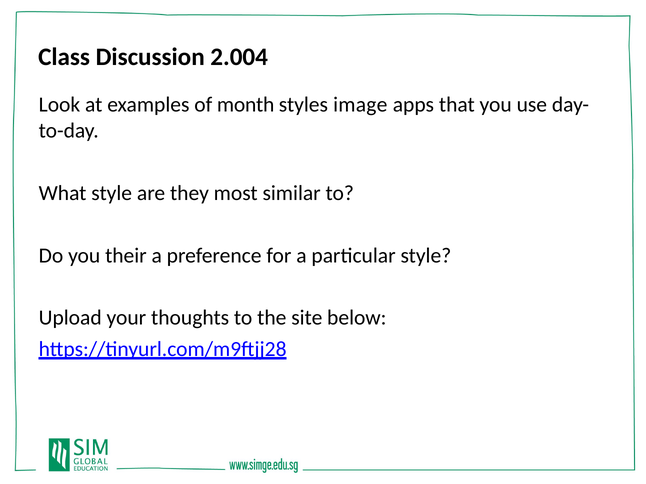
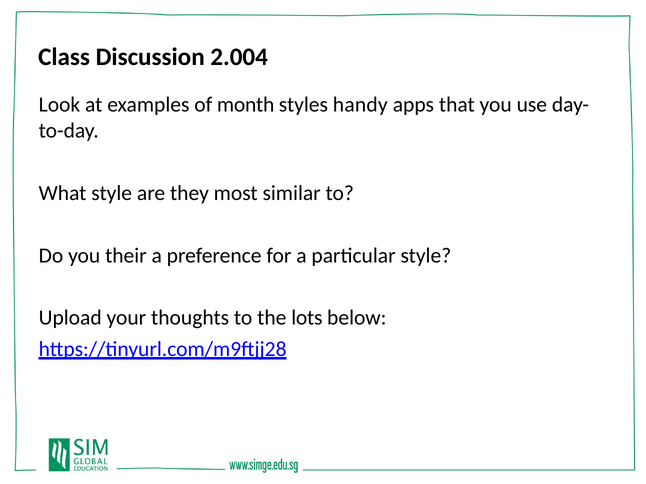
image: image -> handy
site: site -> lots
